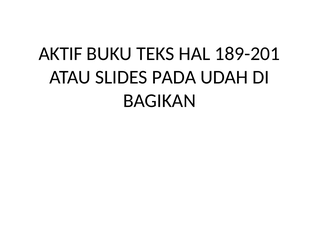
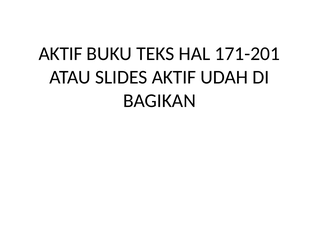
189-201: 189-201 -> 171-201
SLIDES PADA: PADA -> AKTIF
